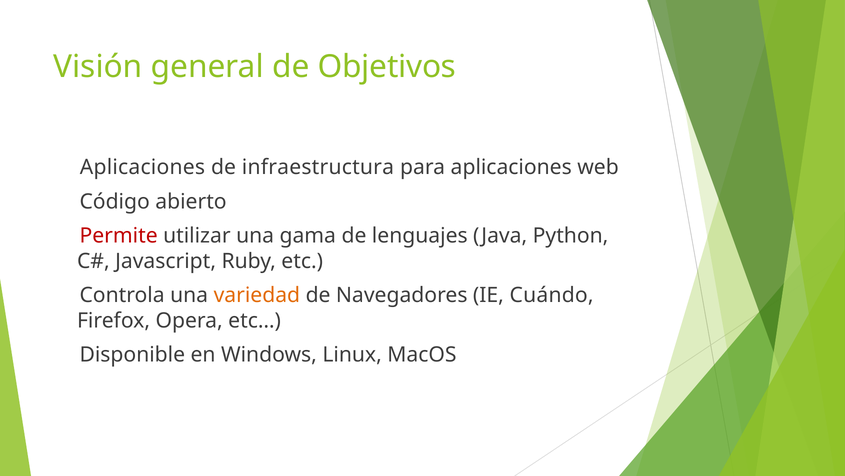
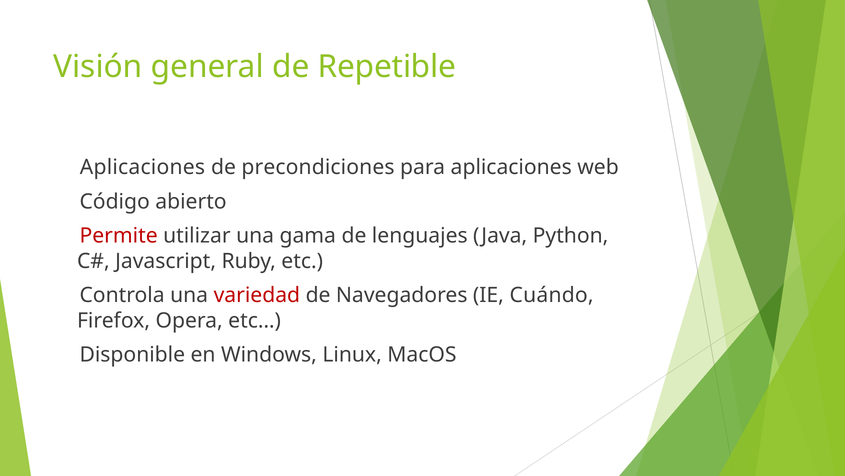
Objetivos: Objetivos -> Repetible
infraestructura: infraestructura -> precondiciones
variedad colour: orange -> red
